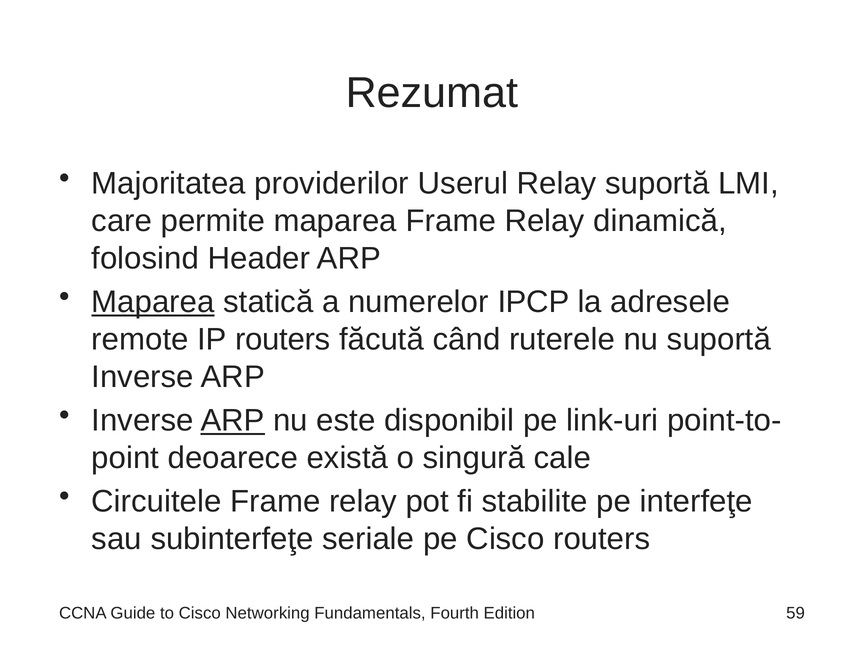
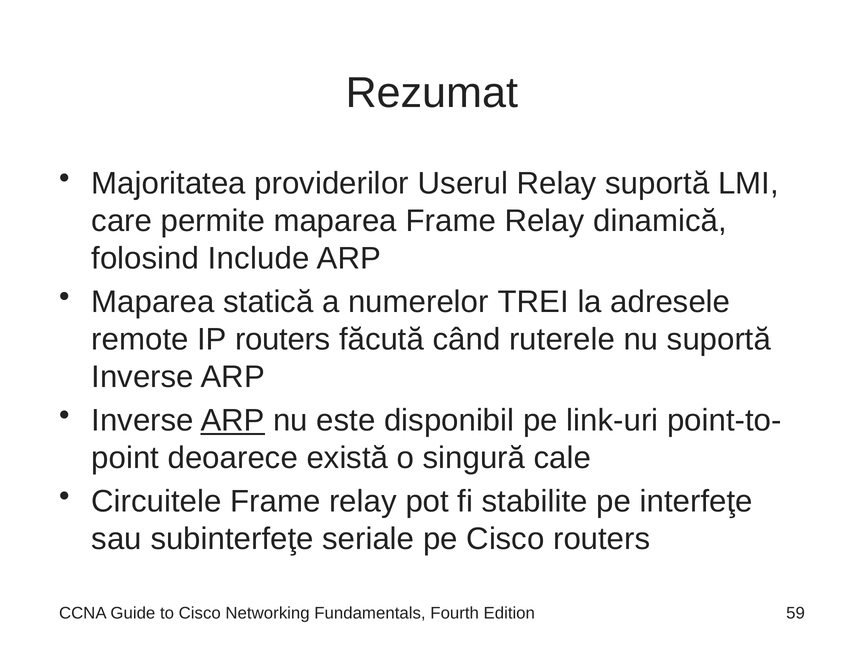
Header: Header -> Include
Maparea at (153, 302) underline: present -> none
IPCP: IPCP -> TREI
